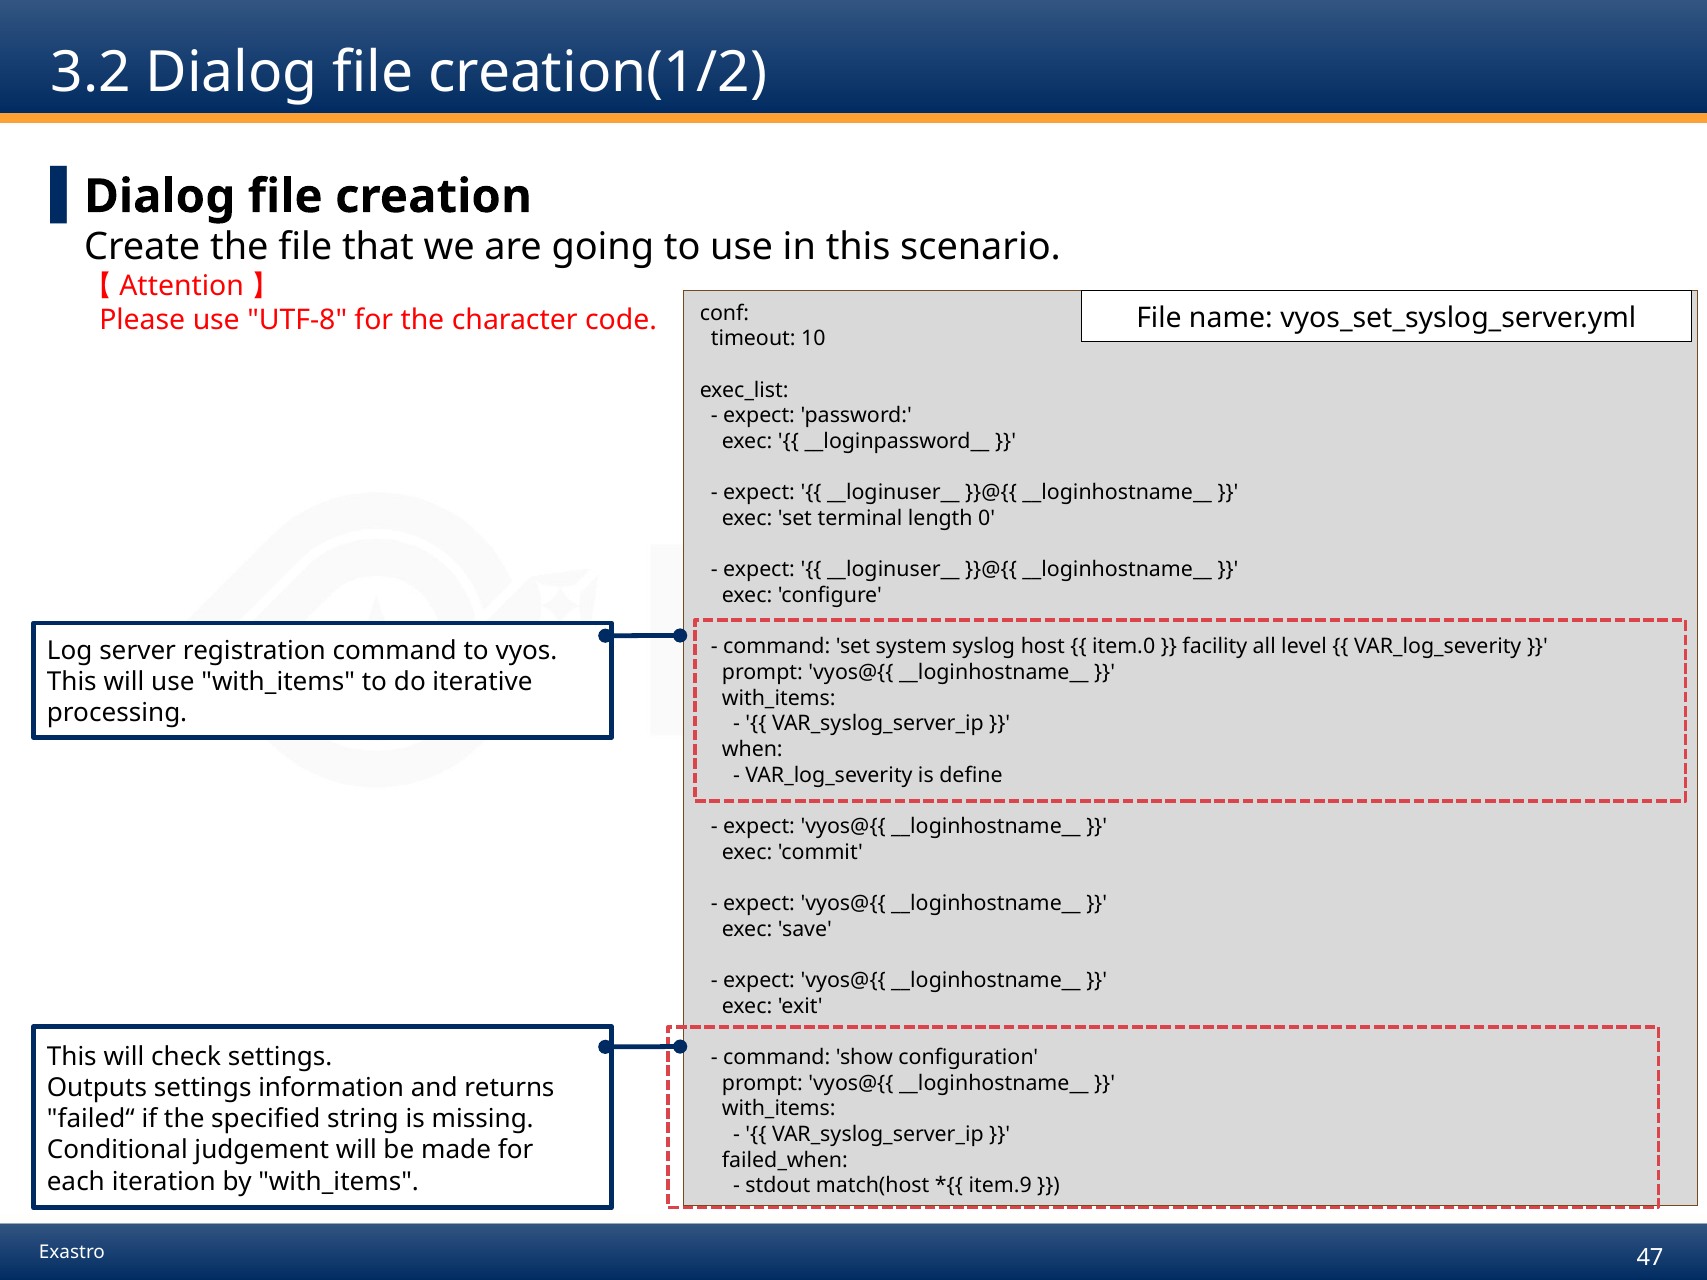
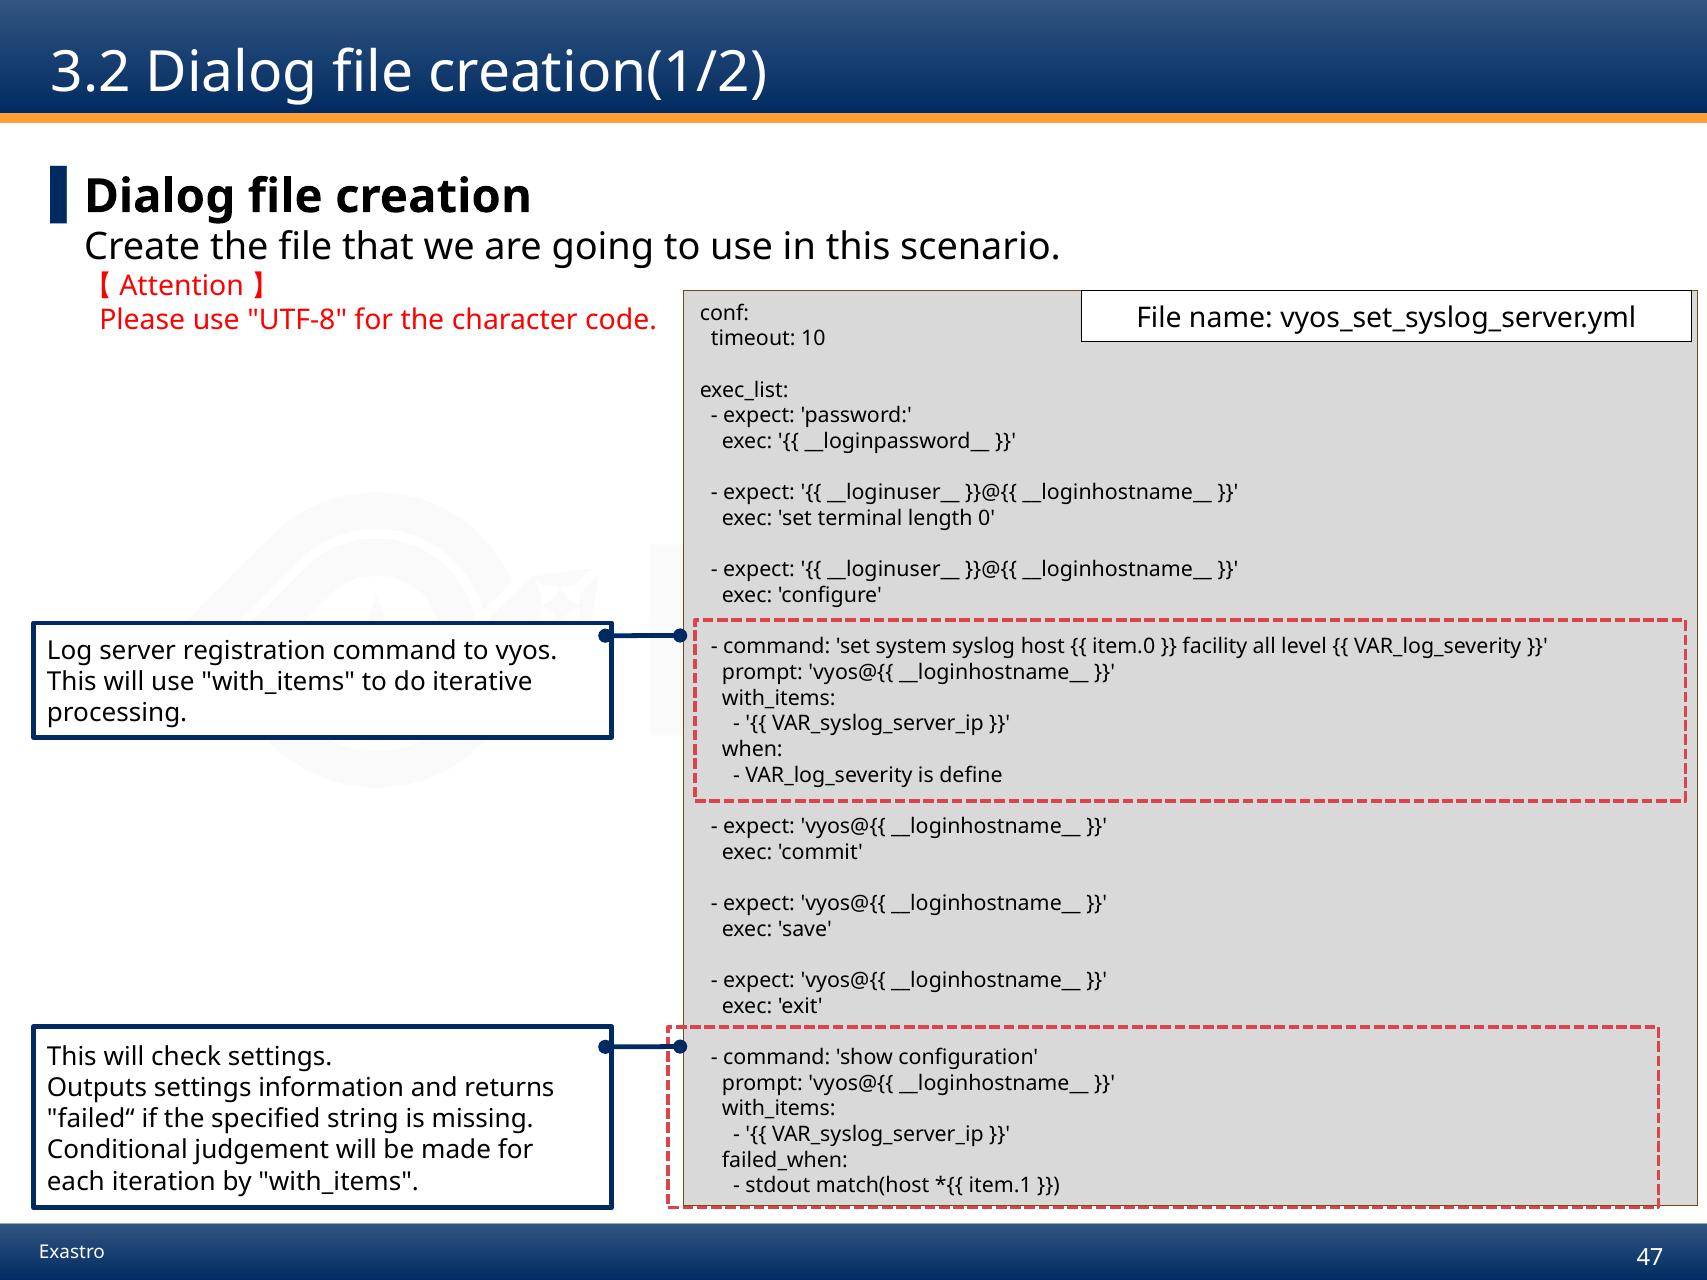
item.9: item.9 -> item.1
